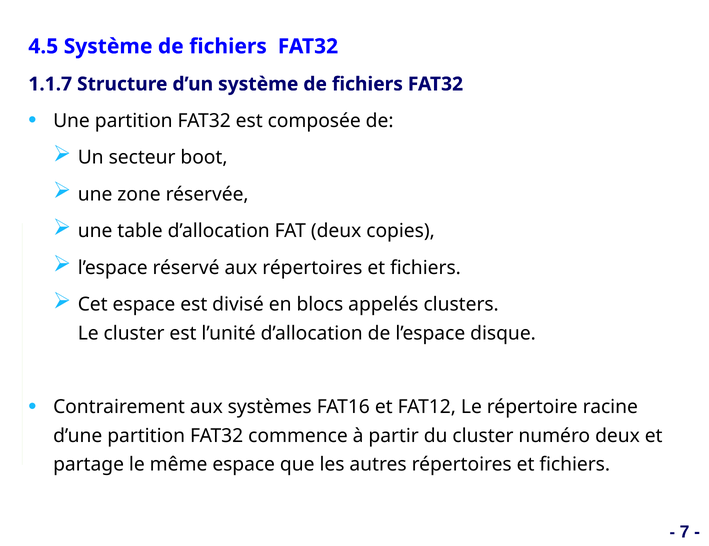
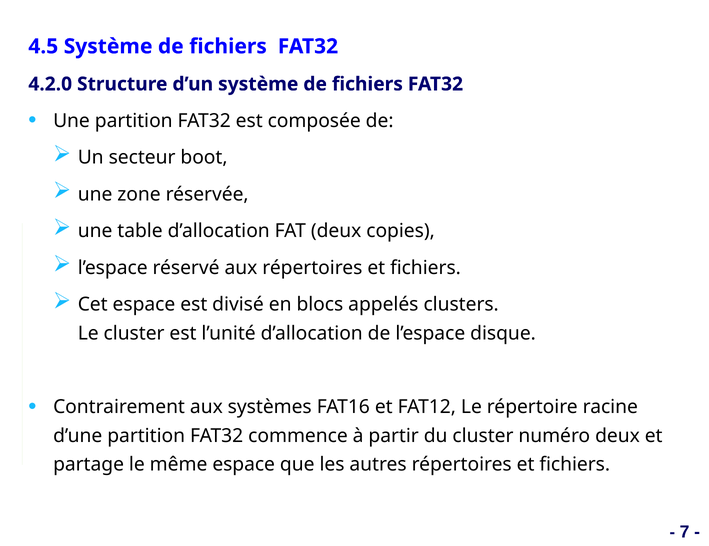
1.1.7: 1.1.7 -> 4.2.0
